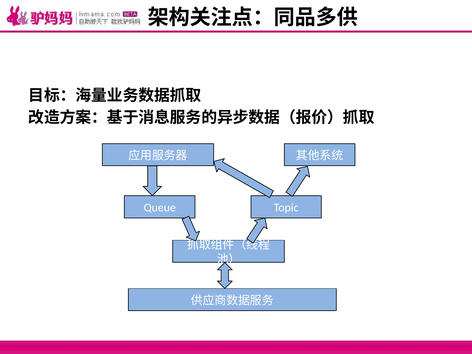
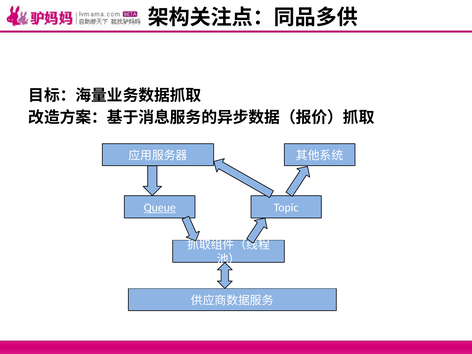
Queue underline: none -> present
